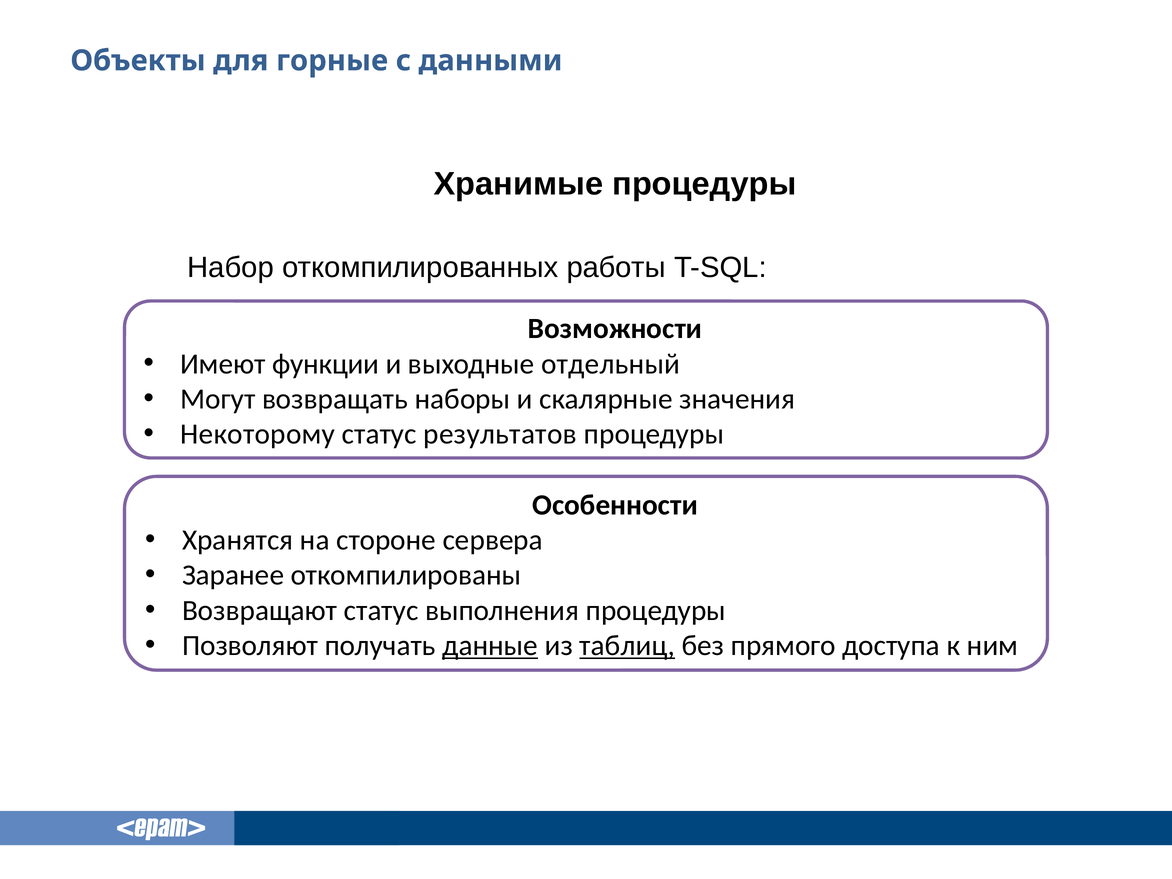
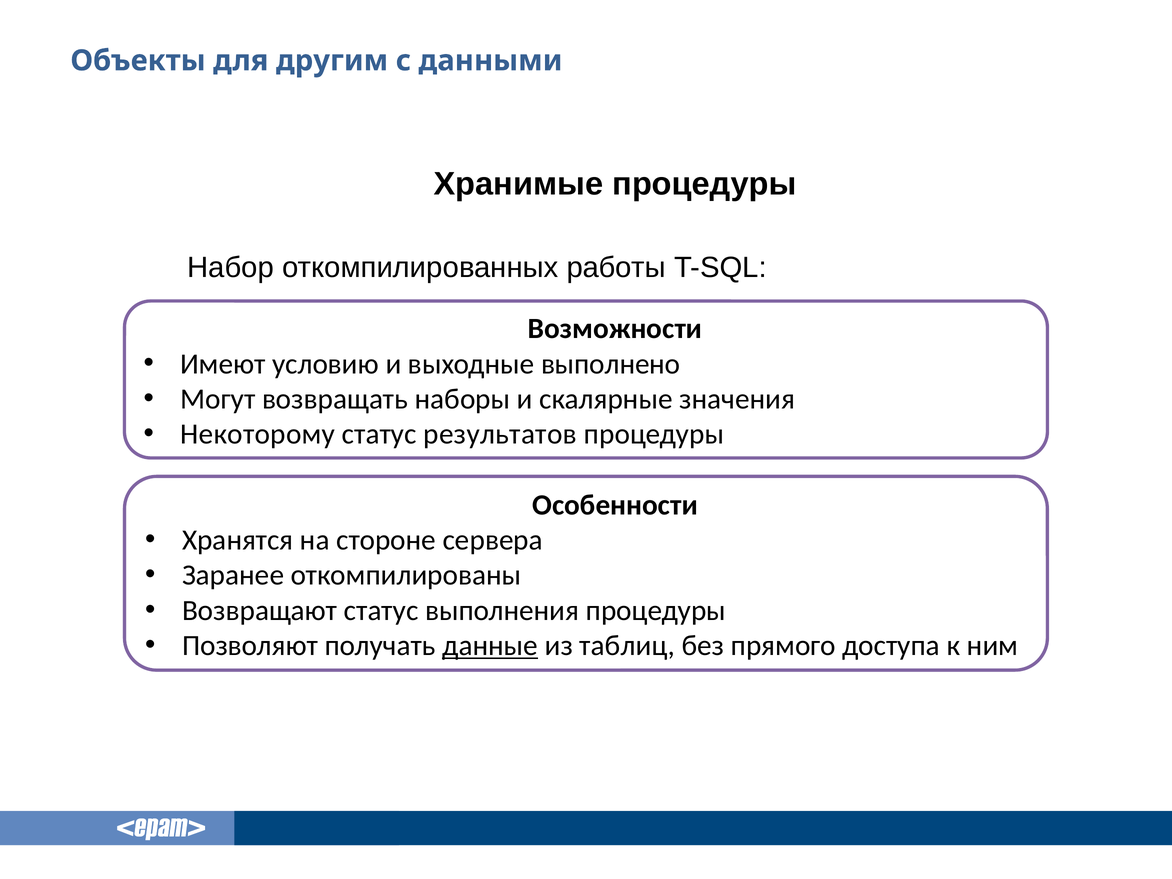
горные: горные -> другим
функции: функции -> условию
отдельный: отдельный -> выполнено
таблиц underline: present -> none
